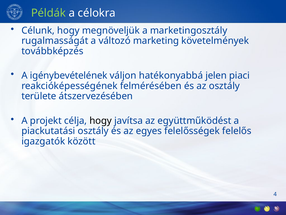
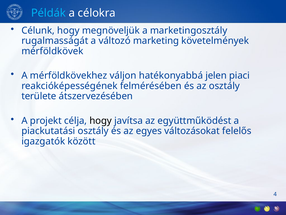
Példák colour: light green -> light blue
továbbképzés: továbbképzés -> mérföldkövek
igénybevételének: igénybevételének -> mérföldkövekhez
felelősségek: felelősségek -> változásokat
